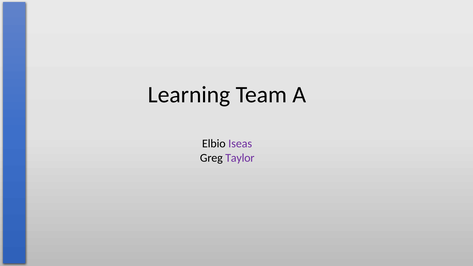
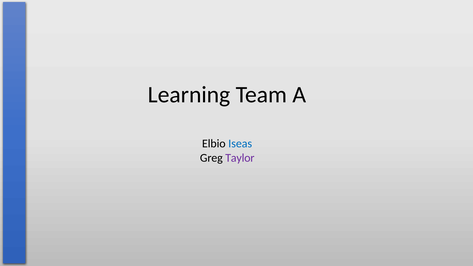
Iseas colour: purple -> blue
